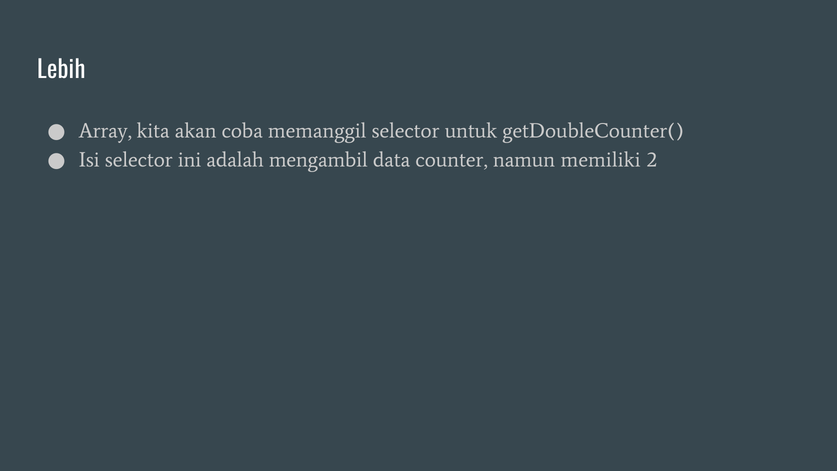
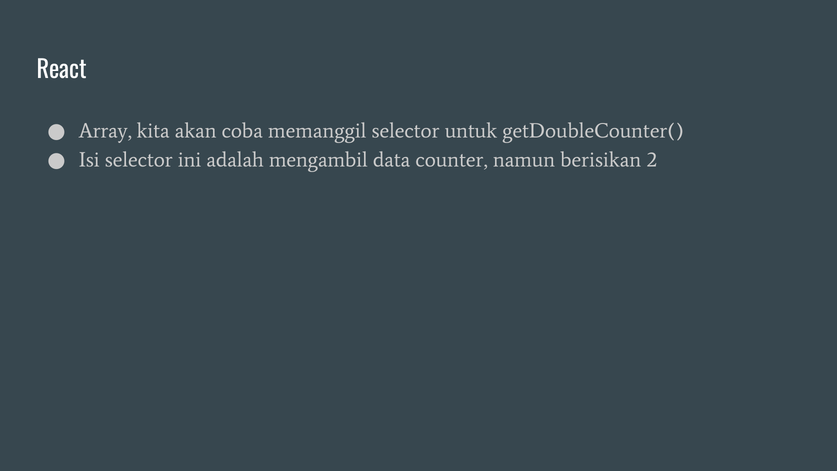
Lebih: Lebih -> React
memiliki: memiliki -> berisikan
